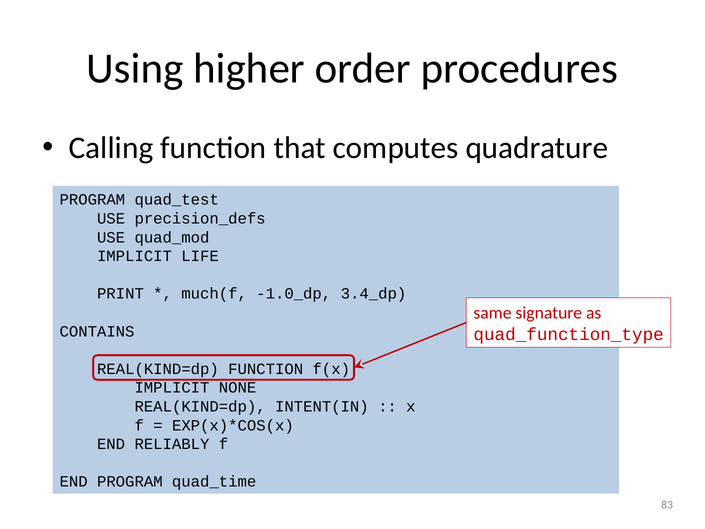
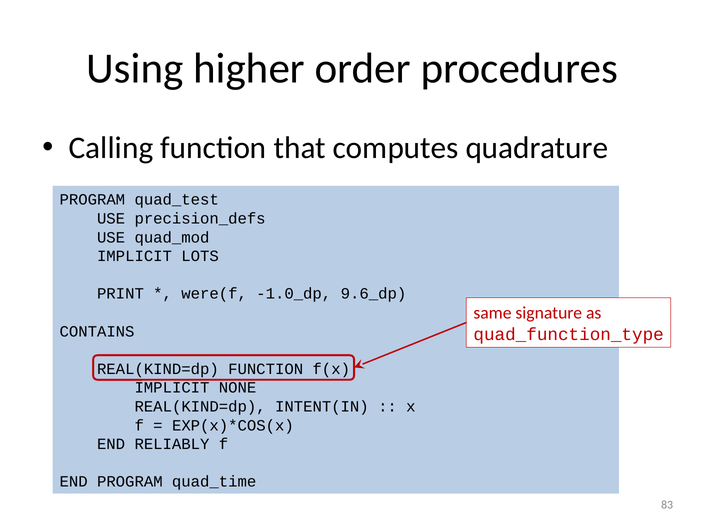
LIFE: LIFE -> LOTS
much(f: much(f -> were(f
3.4_dp: 3.4_dp -> 9.6_dp
